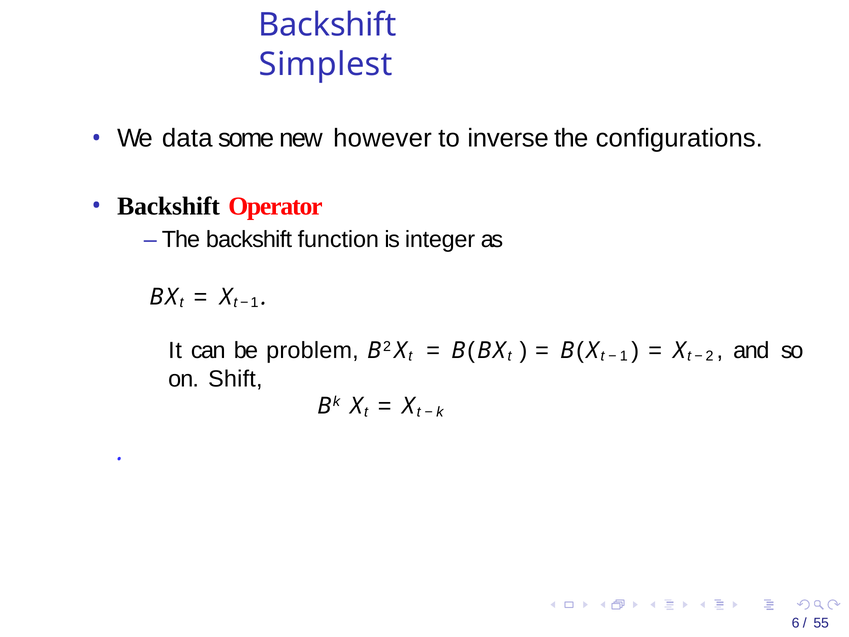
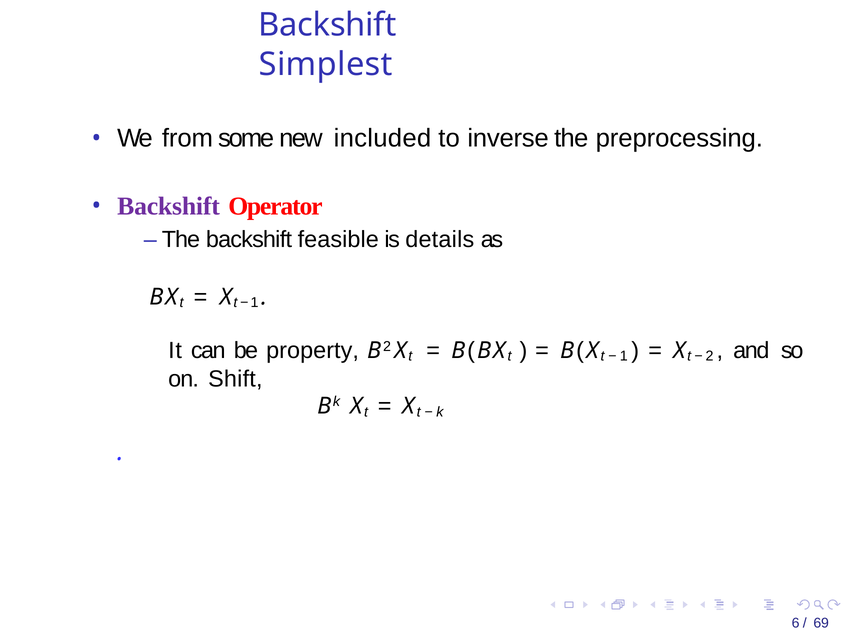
data: data -> from
however: however -> included
configurations: configurations -> preprocessing
Backshift at (169, 206) colour: black -> purple
function: function -> feasible
integer: integer -> details
problem: problem -> property
55: 55 -> 69
